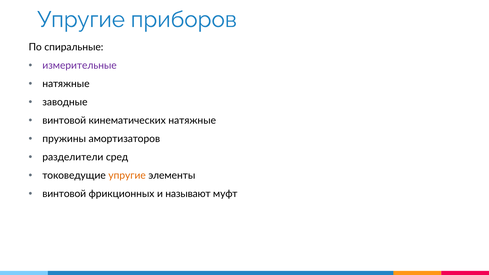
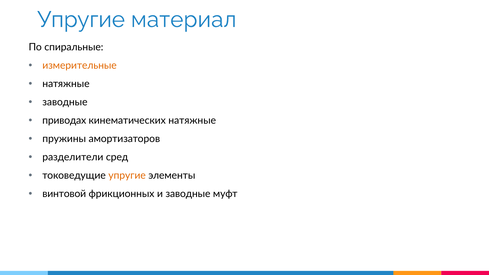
приборов: приборов -> материал
измерительные colour: purple -> orange
винтовой at (64, 121): винтовой -> приводах
и называют: называют -> заводные
